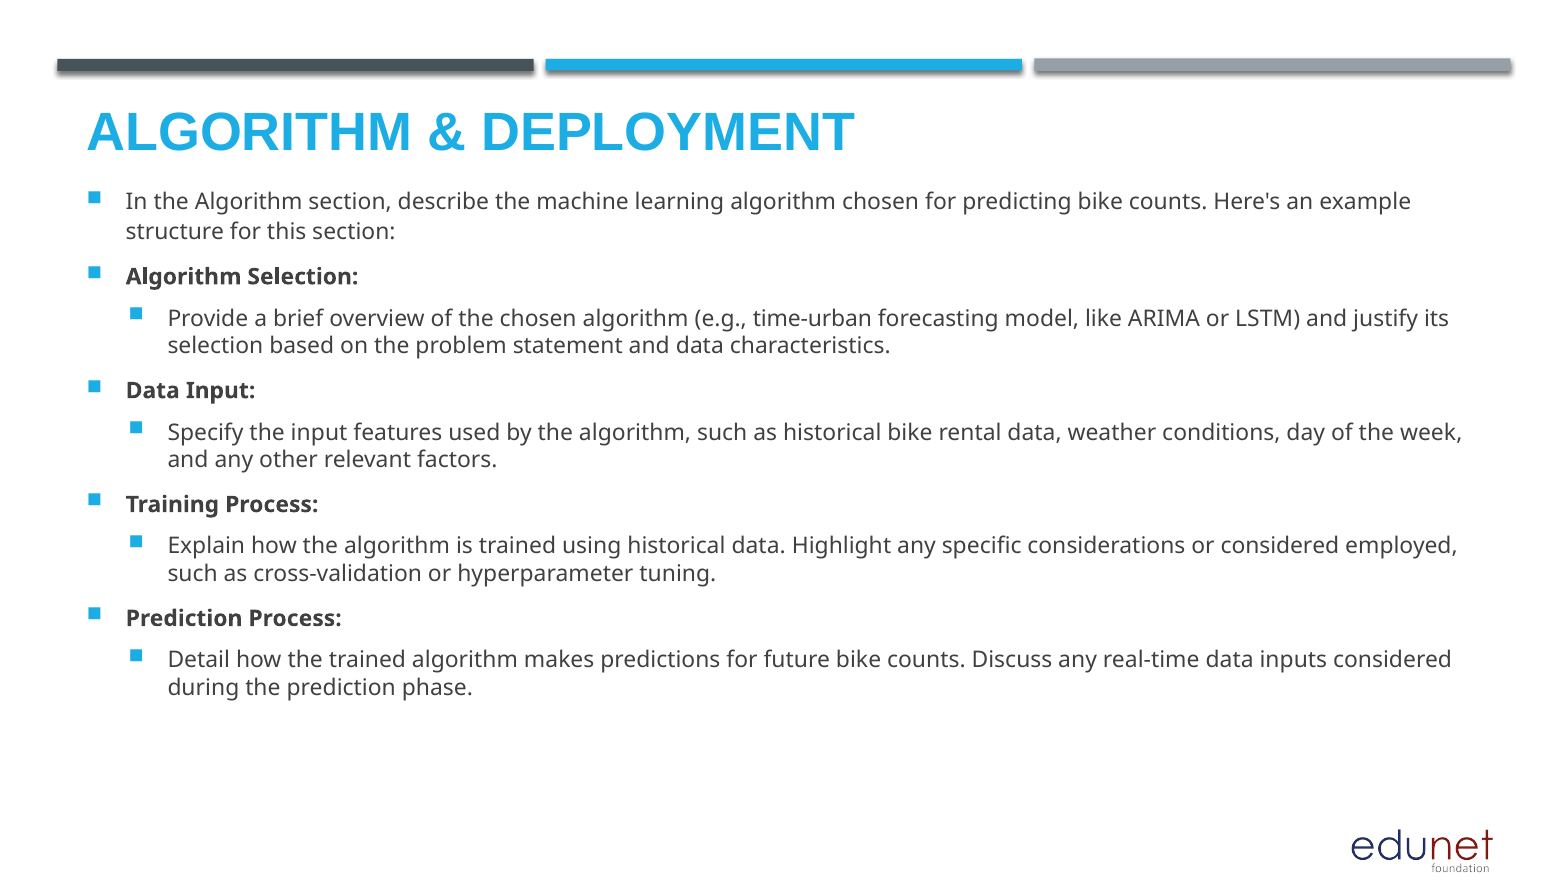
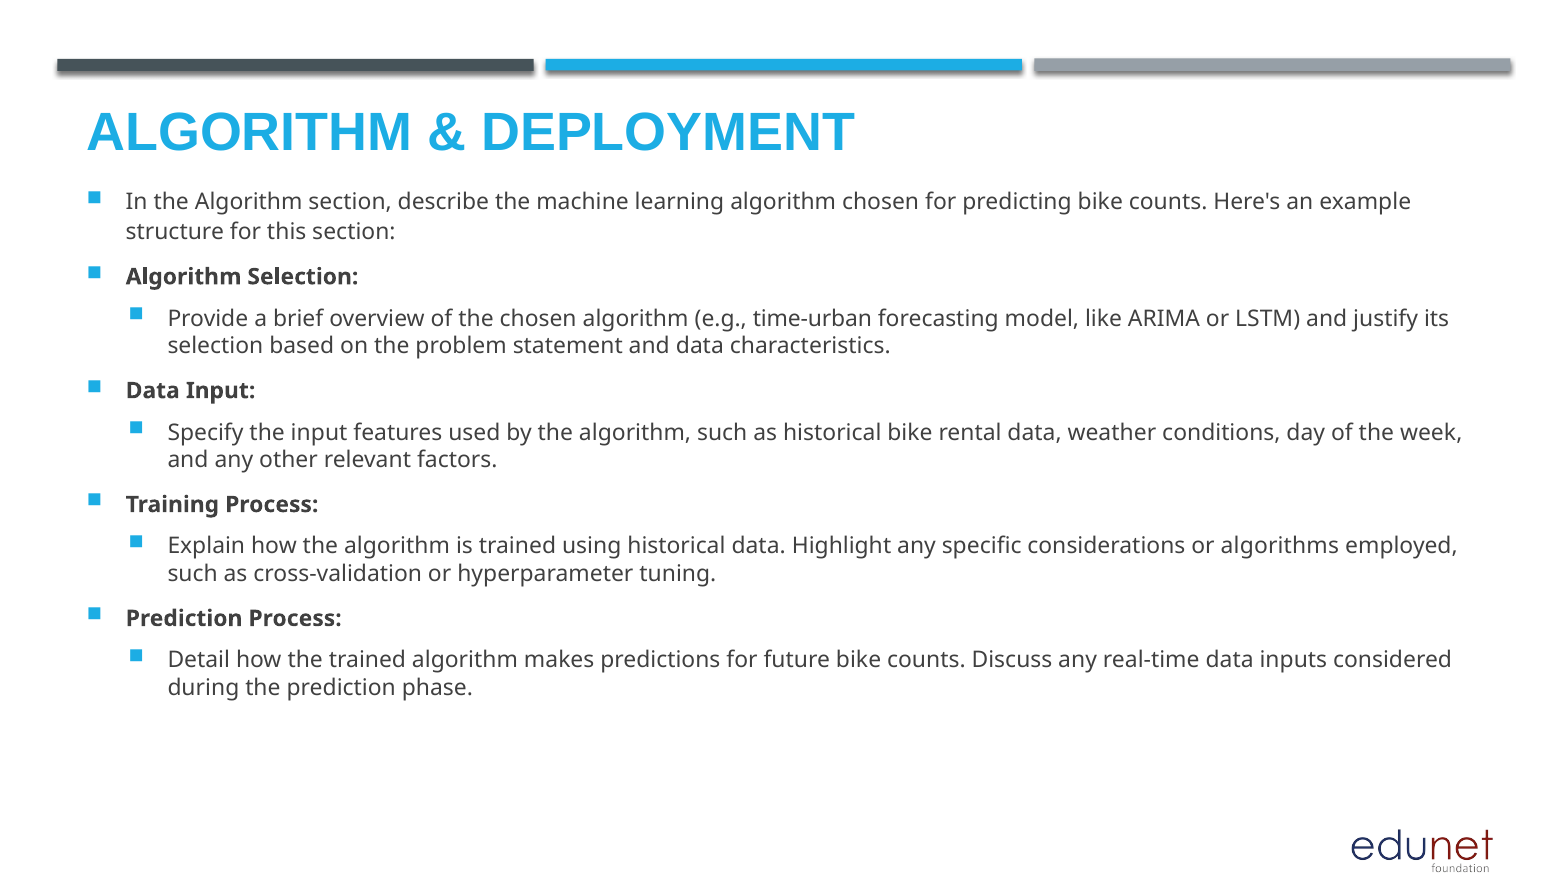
or considered: considered -> algorithms
